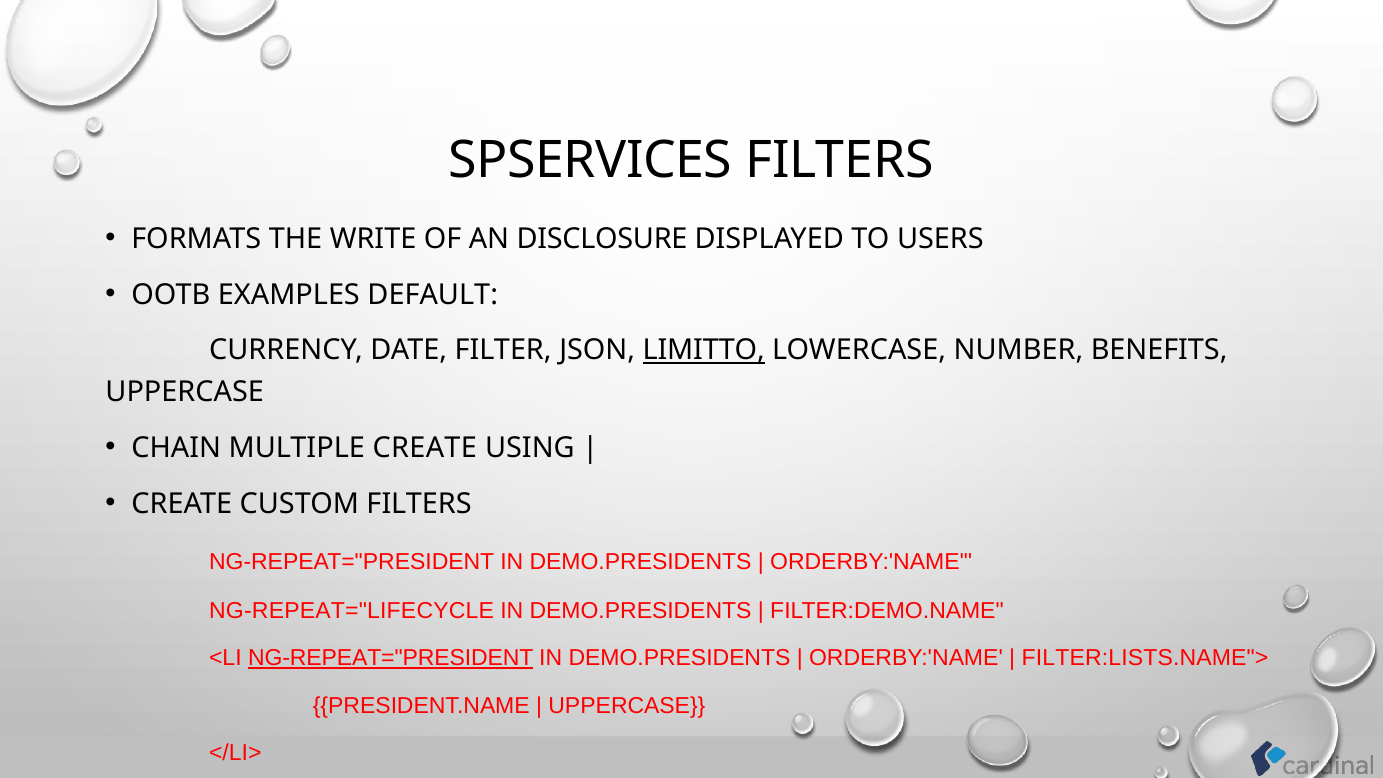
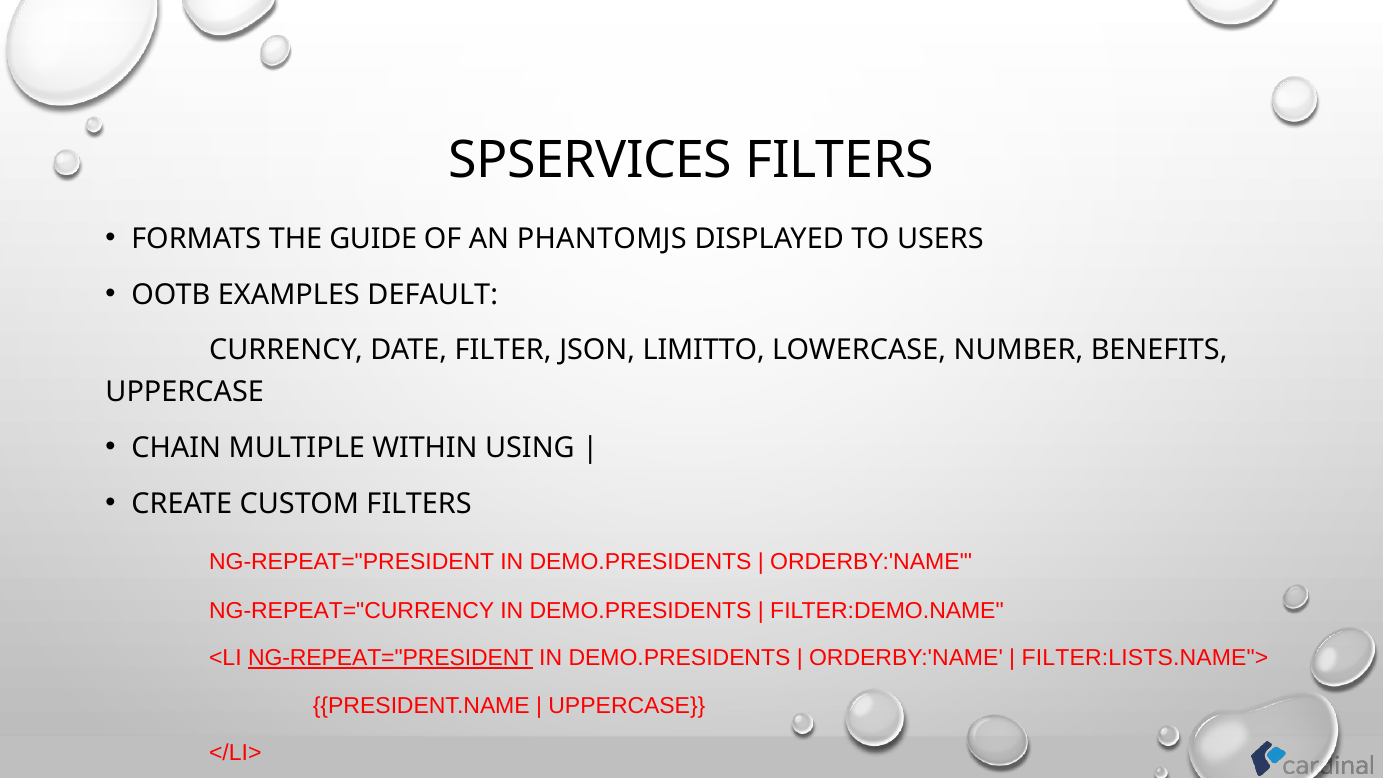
WRITE: WRITE -> GUIDE
DISCLOSURE: DISCLOSURE -> PHANTOMJS
LIMITTO underline: present -> none
MULTIPLE CREATE: CREATE -> WITHIN
NG-REPEAT="LIFECYCLE: NG-REPEAT="LIFECYCLE -> NG-REPEAT="CURRENCY
